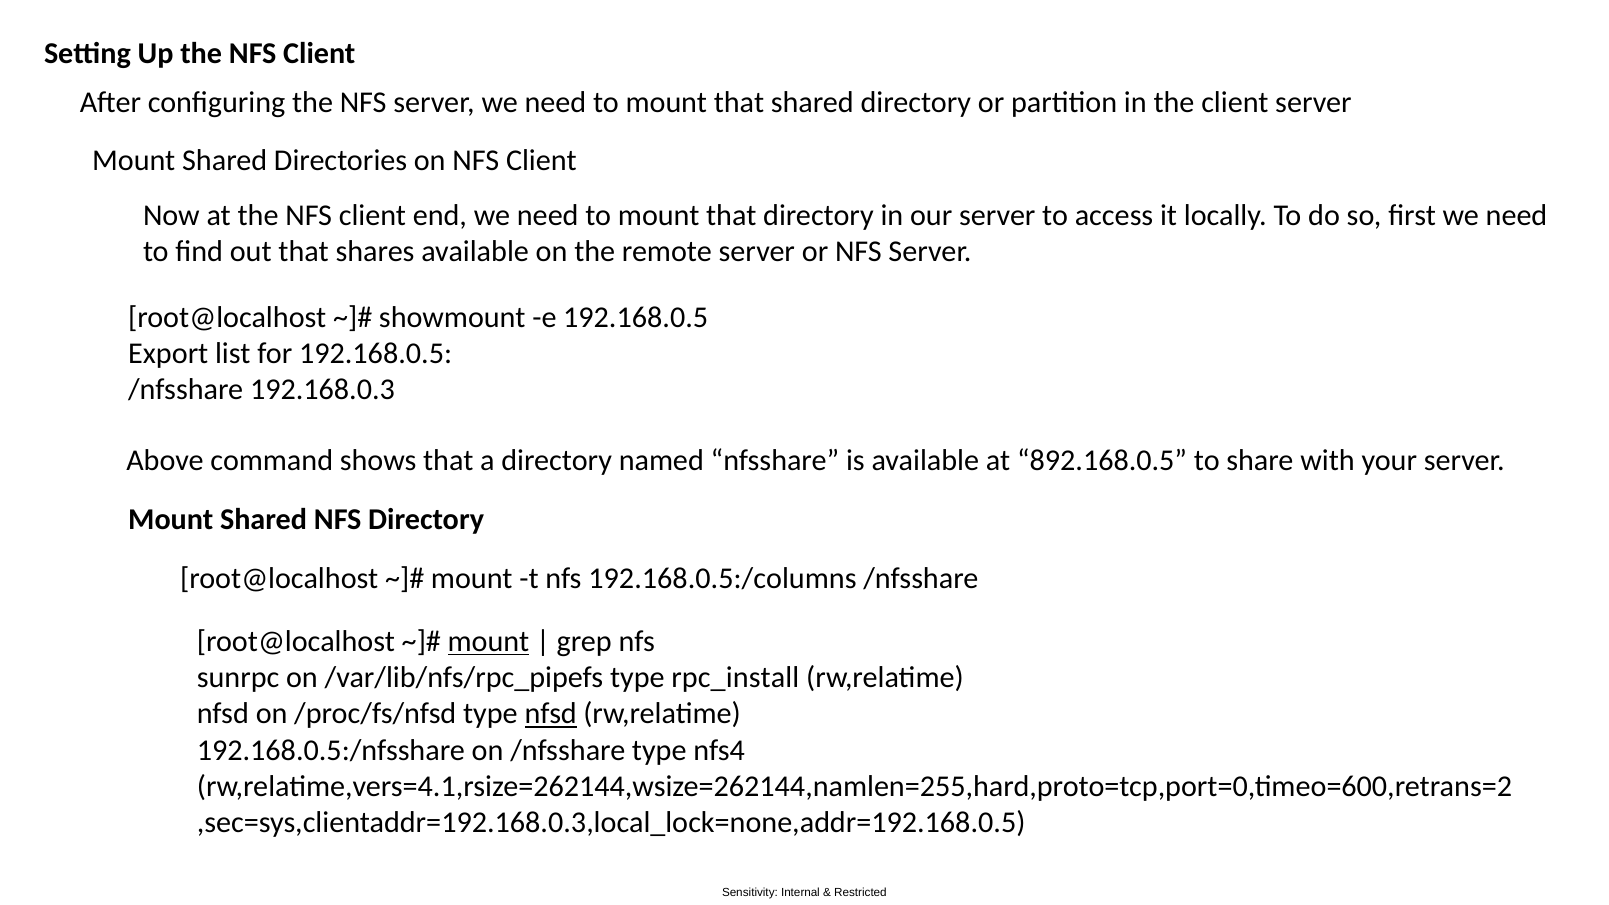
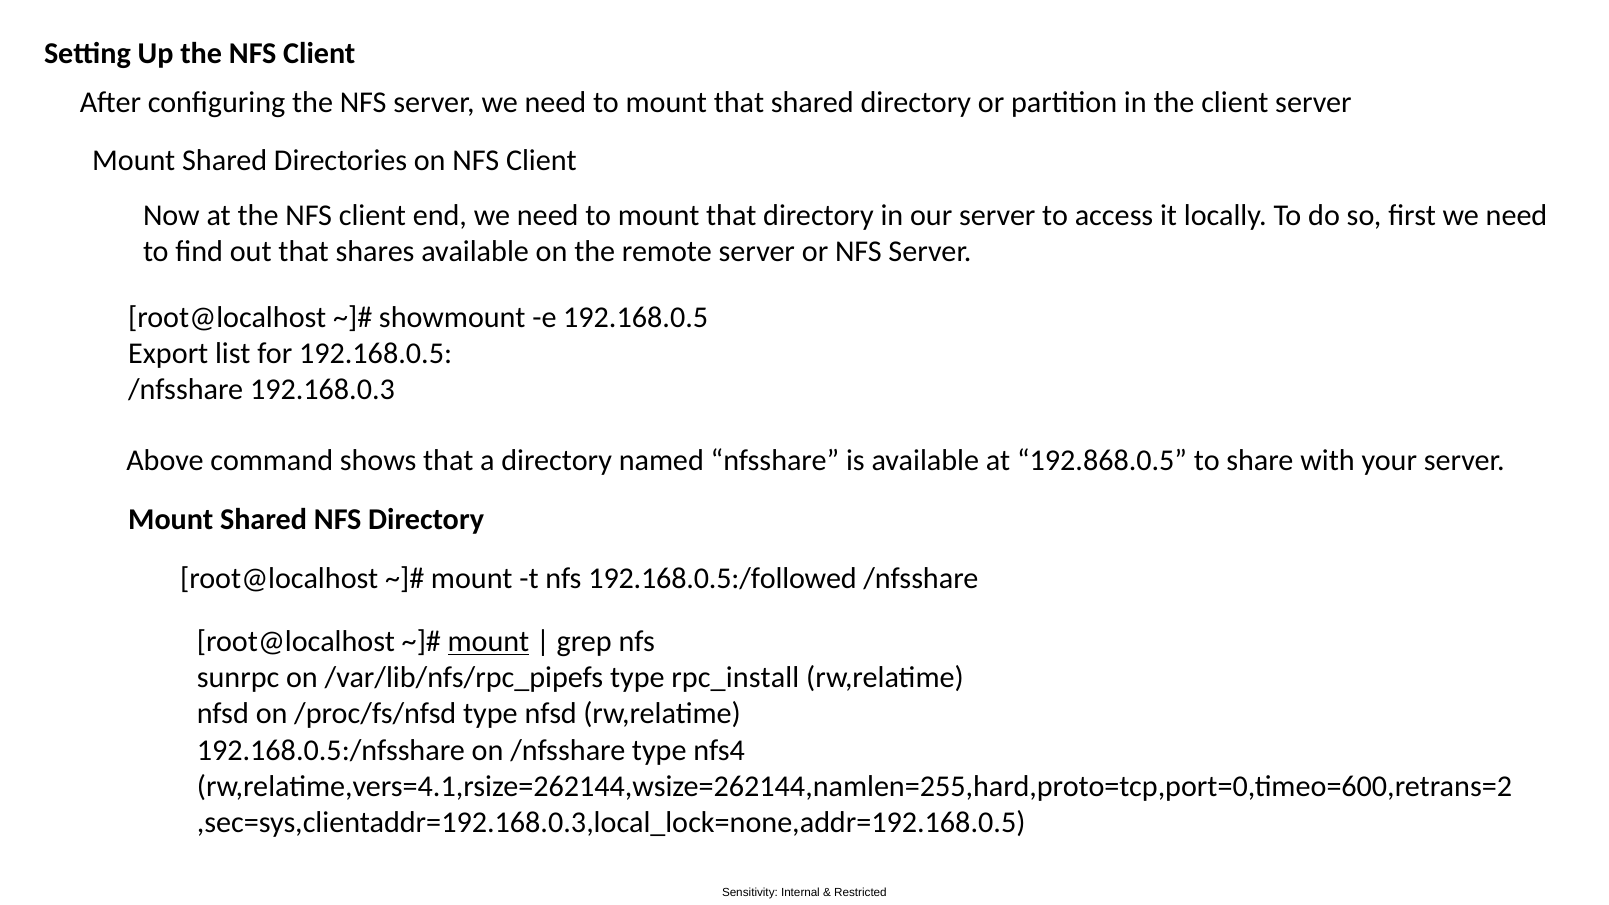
892.168.0.5: 892.168.0.5 -> 192.868.0.5
192.168.0.5:/columns: 192.168.0.5:/columns -> 192.168.0.5:/followed
nfsd at (551, 714) underline: present -> none
